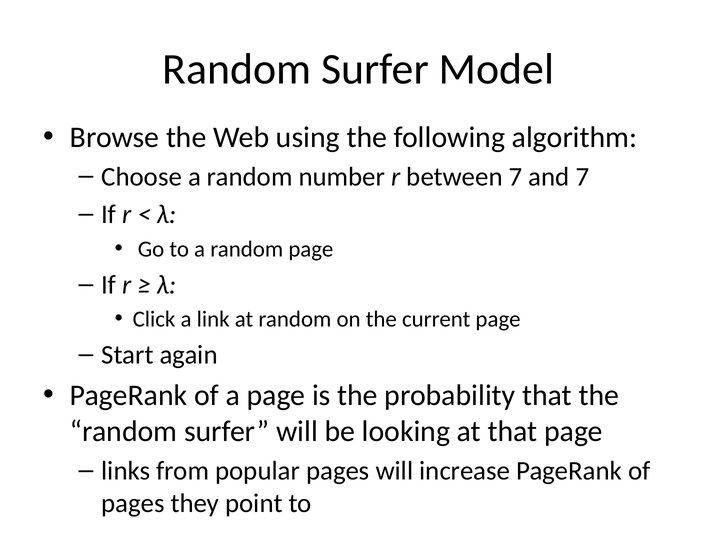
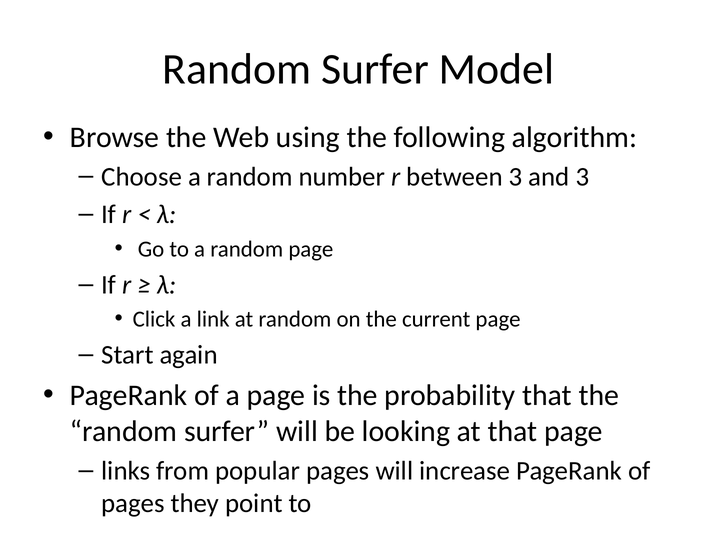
between 7: 7 -> 3
and 7: 7 -> 3
